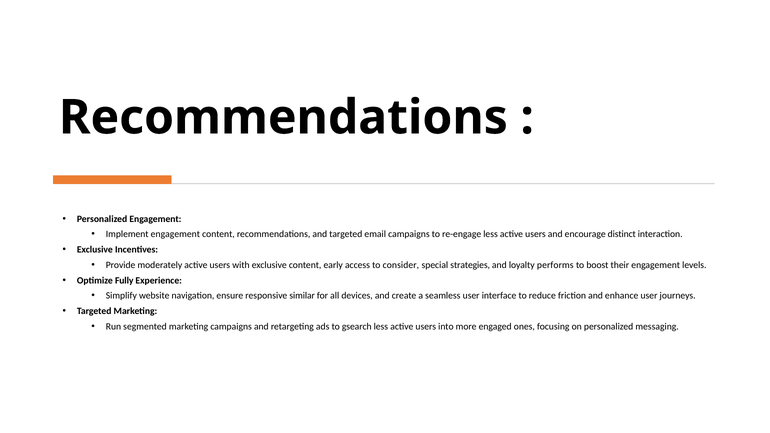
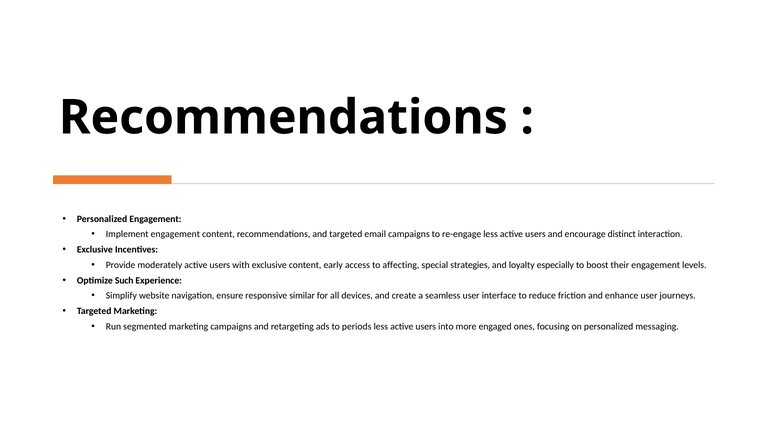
consider: consider -> affecting
performs: performs -> especially
Fully: Fully -> Such
gsearch: gsearch -> periods
